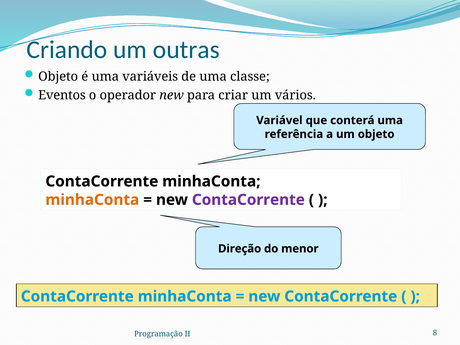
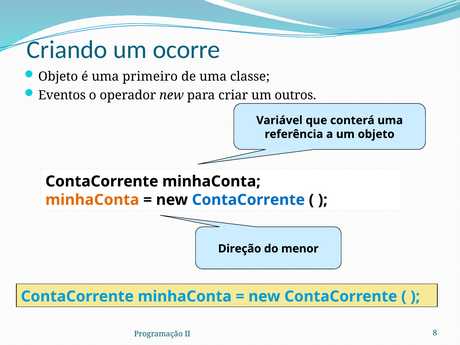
outras: outras -> ocorre
variáveis: variáveis -> primeiro
vários: vários -> outros
ContaCorrente at (248, 200) colour: purple -> blue
